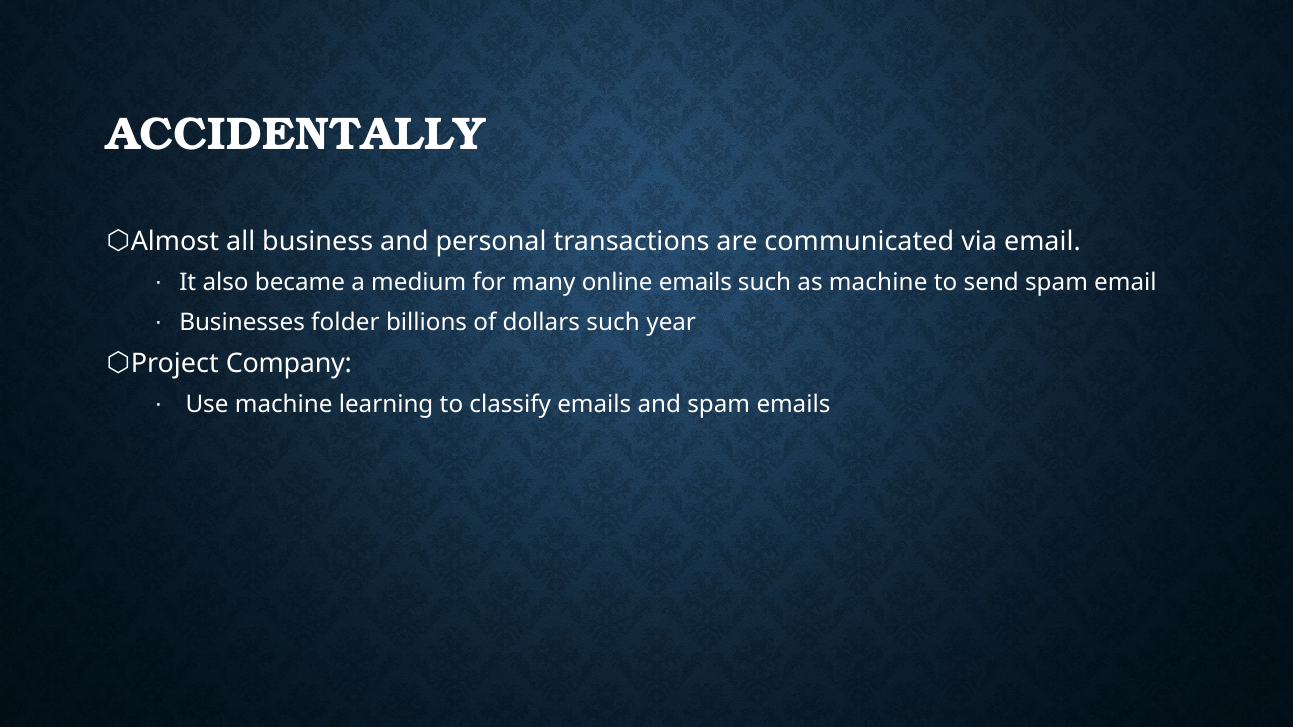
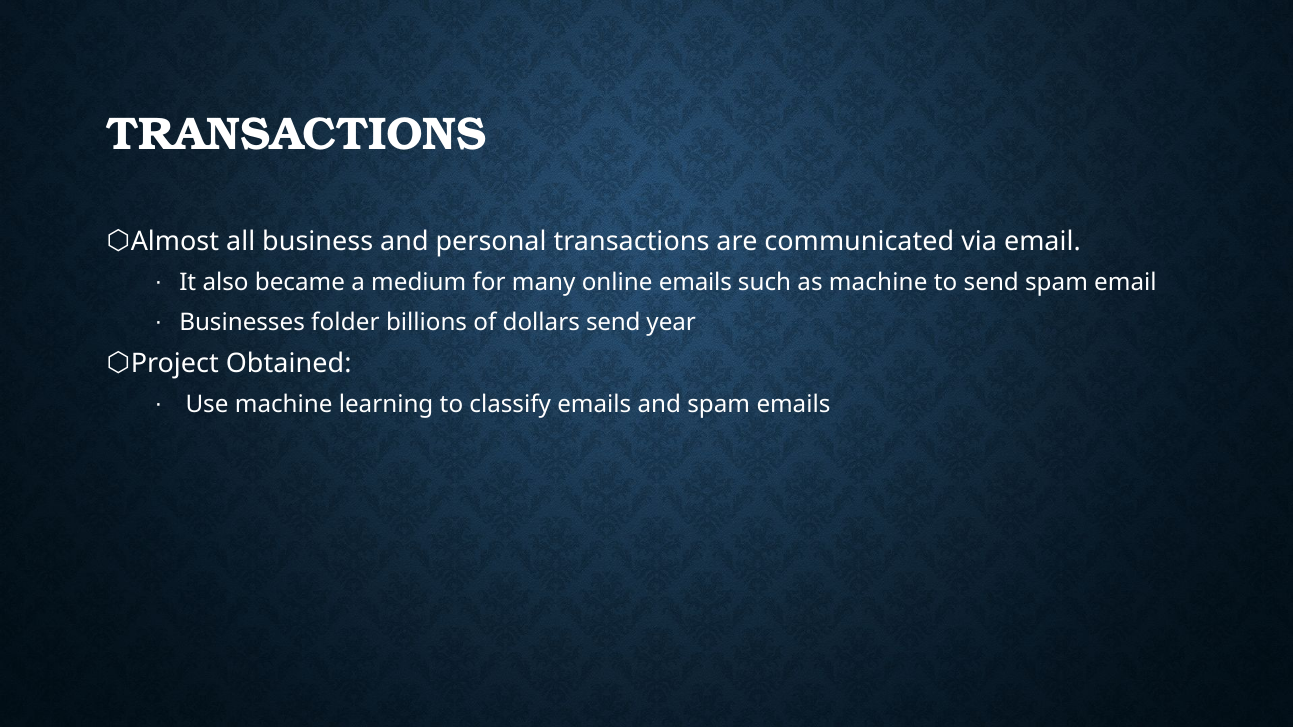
ACCIDENTALLY at (296, 135): ACCIDENTALLY -> TRANSACTIONS
dollars such: such -> send
Company: Company -> Obtained
